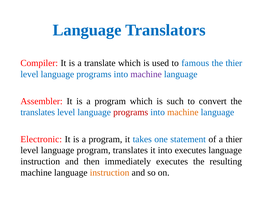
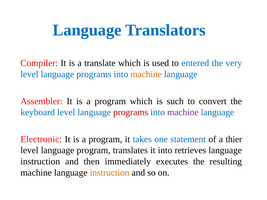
famous: famous -> entered
the thier: thier -> very
machine at (146, 74) colour: purple -> orange
translates at (38, 112): translates -> keyboard
machine at (183, 112) colour: orange -> purple
into executes: executes -> retrieves
